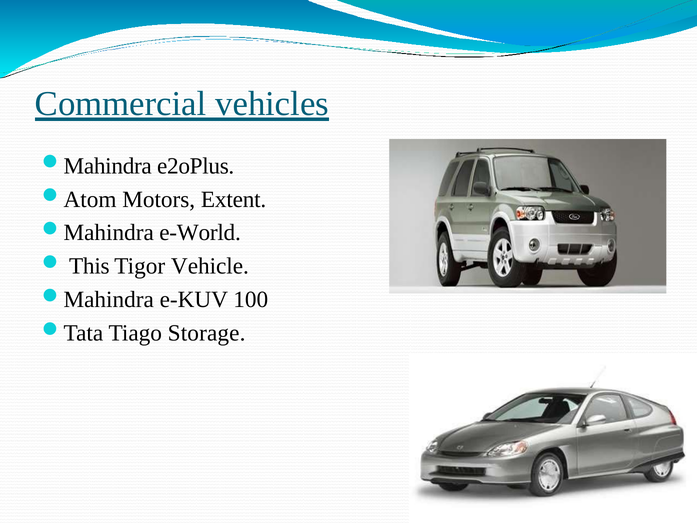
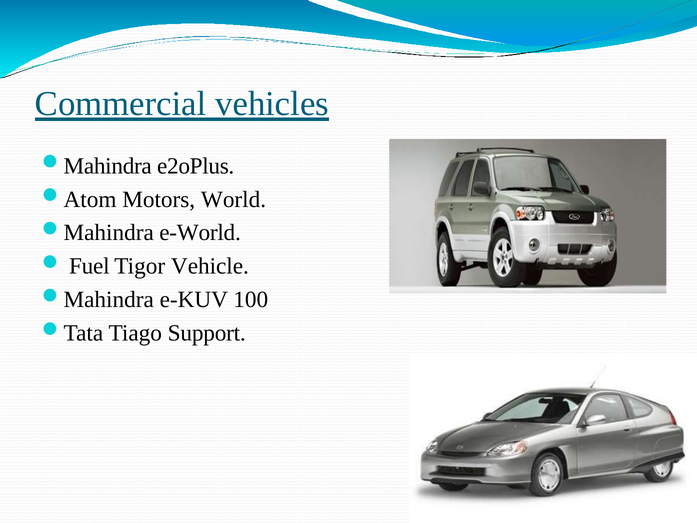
Extent: Extent -> World
This: This -> Fuel
Storage: Storage -> Support
